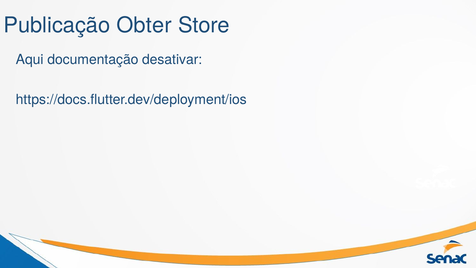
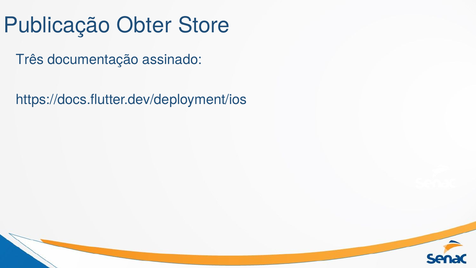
Aqui: Aqui -> Três
desativar: desativar -> assinado
